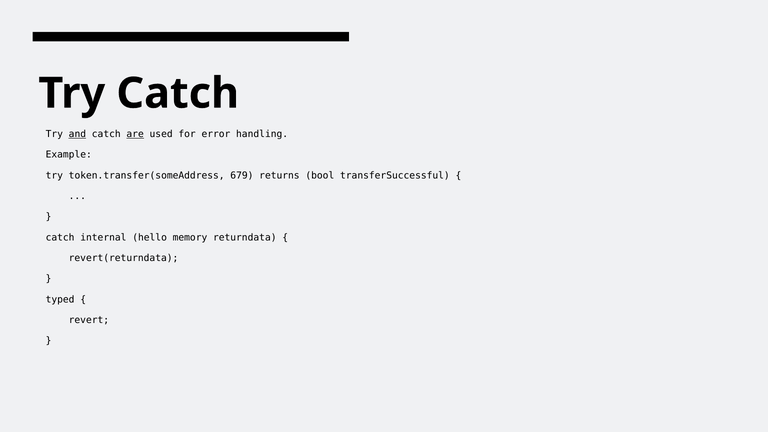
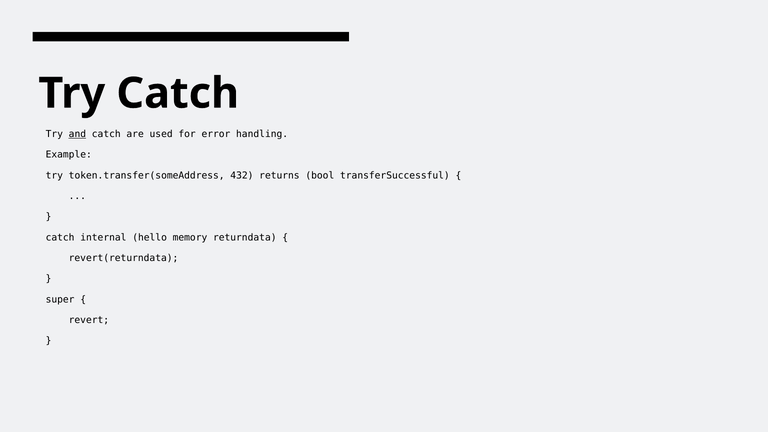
are underline: present -> none
679: 679 -> 432
typed: typed -> super
